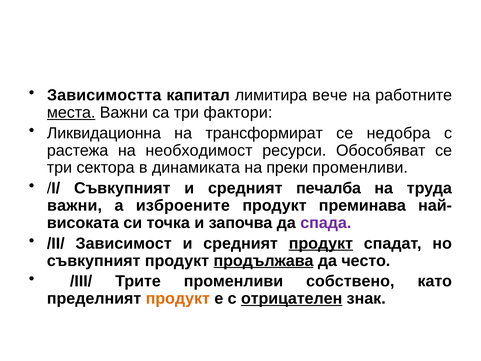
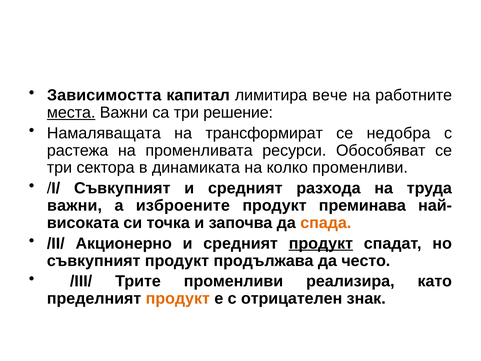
фактори: фактори -> решение
Ликвидационна: Ликвидационна -> Намаляващата
необходимост: необходимост -> променливата
преки: преки -> колко
печалба: печалба -> разхода
спада colour: purple -> orange
Зависимост: Зависимост -> Акционерно
продължава underline: present -> none
собствено: собствено -> реализира
отрицателен underline: present -> none
